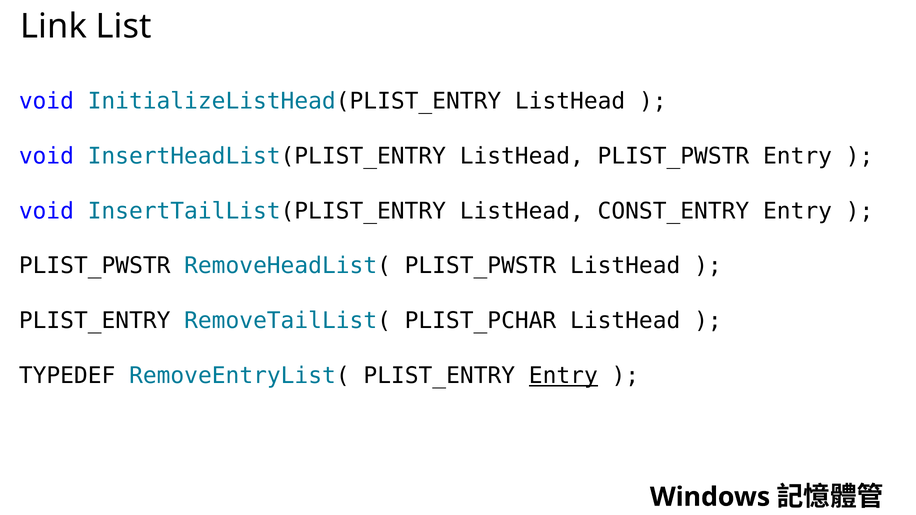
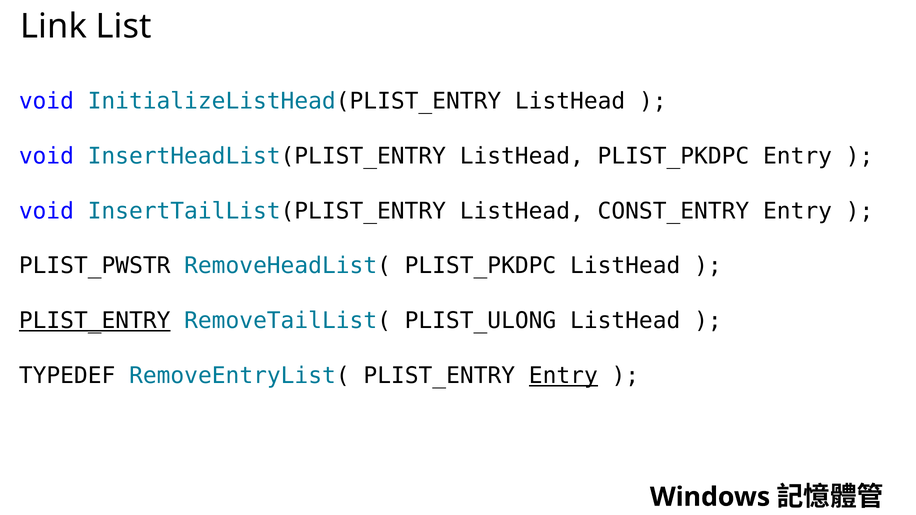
ListHead PLIST_PWSTR: PLIST_PWSTR -> PLIST_PKDPC
RemoveHeadList( PLIST_PWSTR: PLIST_PWSTR -> PLIST_PKDPC
PLIST_ENTRY at (95, 321) underline: none -> present
PLIST_PCHAR: PLIST_PCHAR -> PLIST_ULONG
